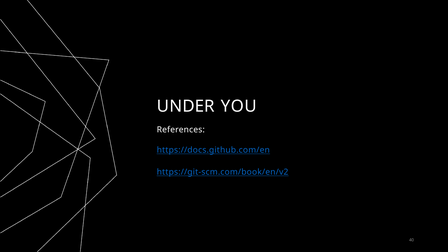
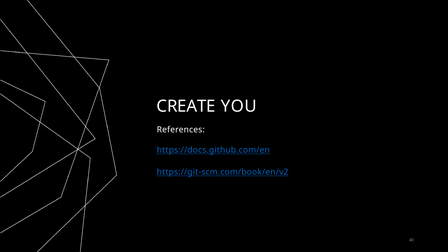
UNDER: UNDER -> CREATE
